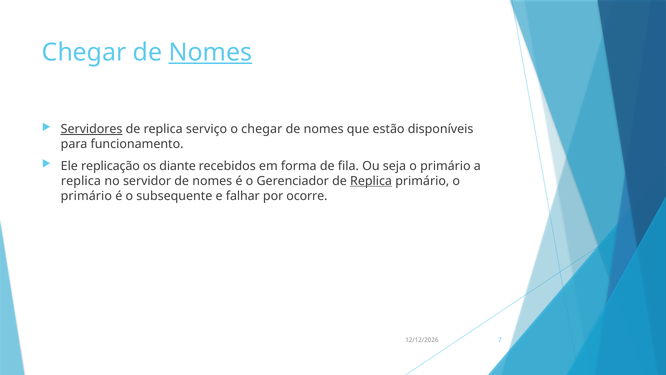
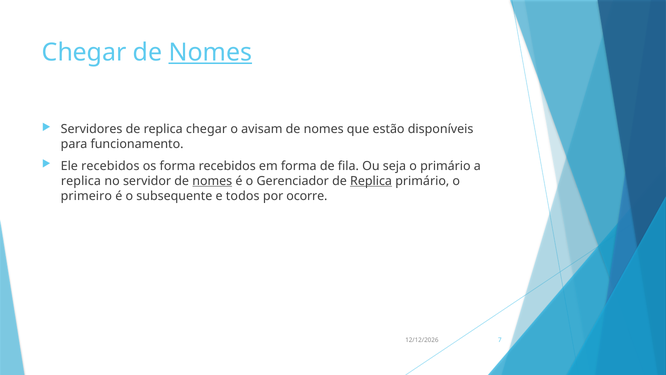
Servidores underline: present -> none
replica serviço: serviço -> chegar
o chegar: chegar -> avisam
Ele replicação: replicação -> recebidos
os diante: diante -> forma
nomes at (212, 181) underline: none -> present
primário at (86, 196): primário -> primeiro
falhar: falhar -> todos
